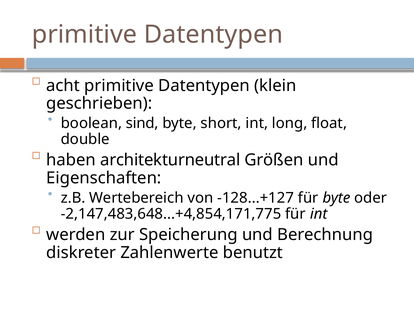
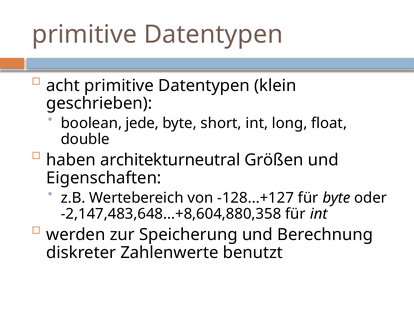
sind: sind -> jede
-2,147,483,648...+4,854,171,775: -2,147,483,648...+4,854,171,775 -> -2,147,483,648...+8,604,880,358
